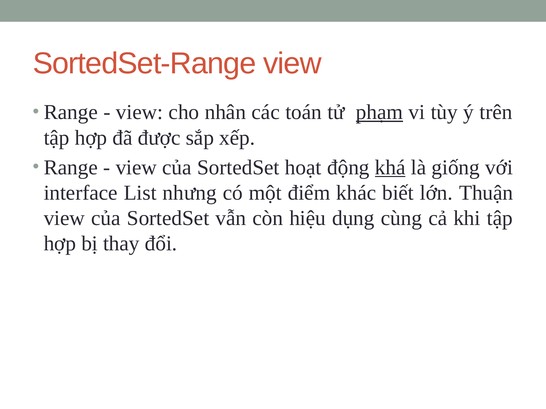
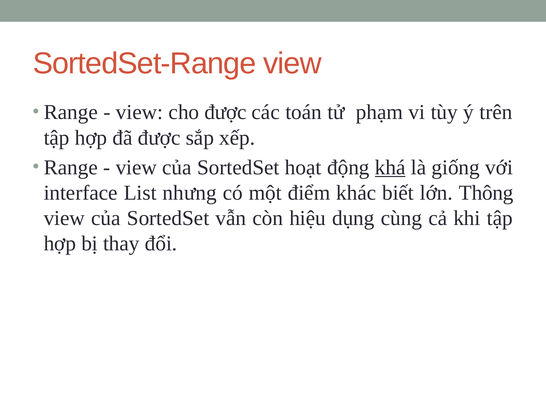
cho nhân: nhân -> được
phạm underline: present -> none
Thuận: Thuận -> Thông
